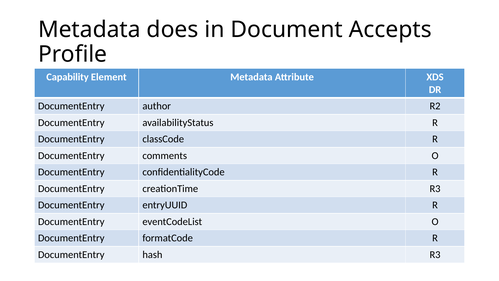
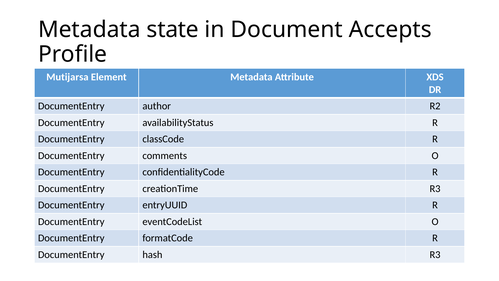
does: does -> state
Capability: Capability -> Mutijarsa
